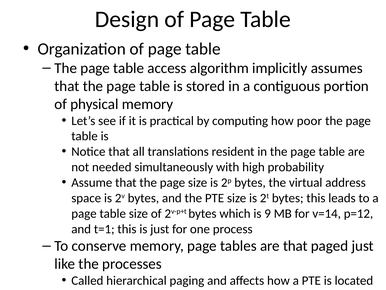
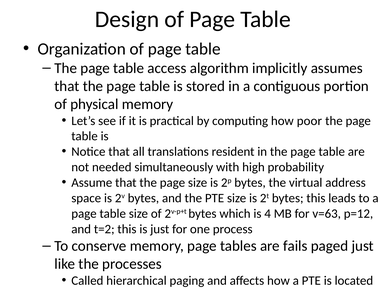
9: 9 -> 4
v=14: v=14 -> v=63
t=1: t=1 -> t=2
are that: that -> fails
